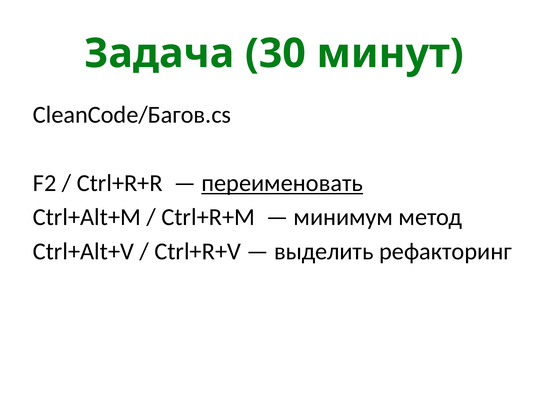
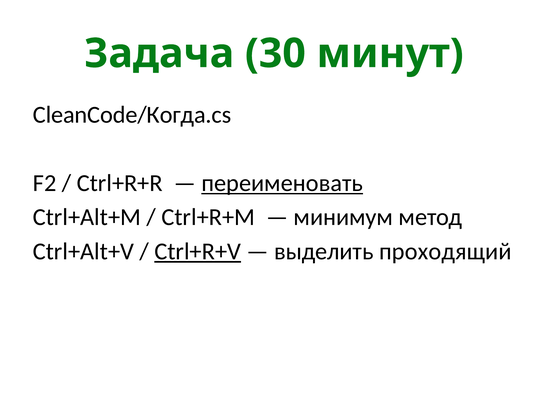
CleanCode/Багов.cs: CleanCode/Багов.cs -> CleanCode/Когда.cs
Ctrl+R+V underline: none -> present
рефакторинг: рефакторинг -> проходящий
